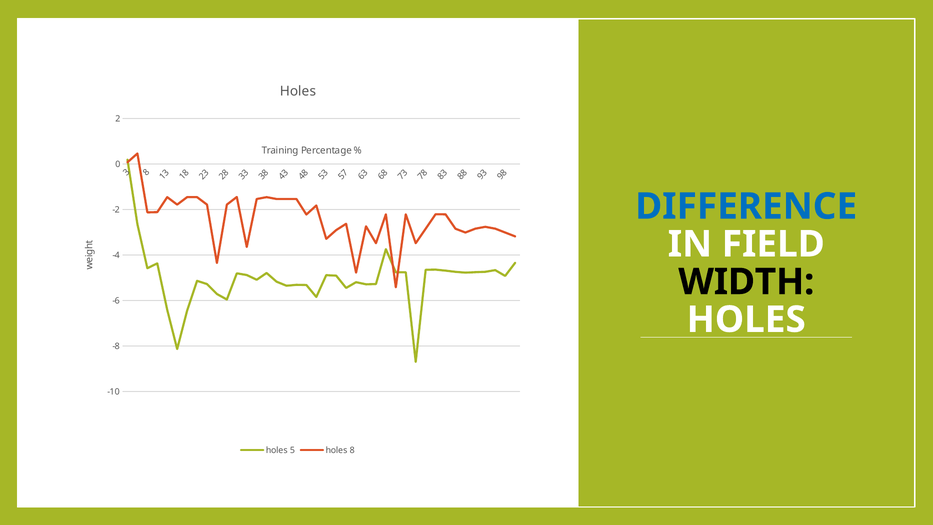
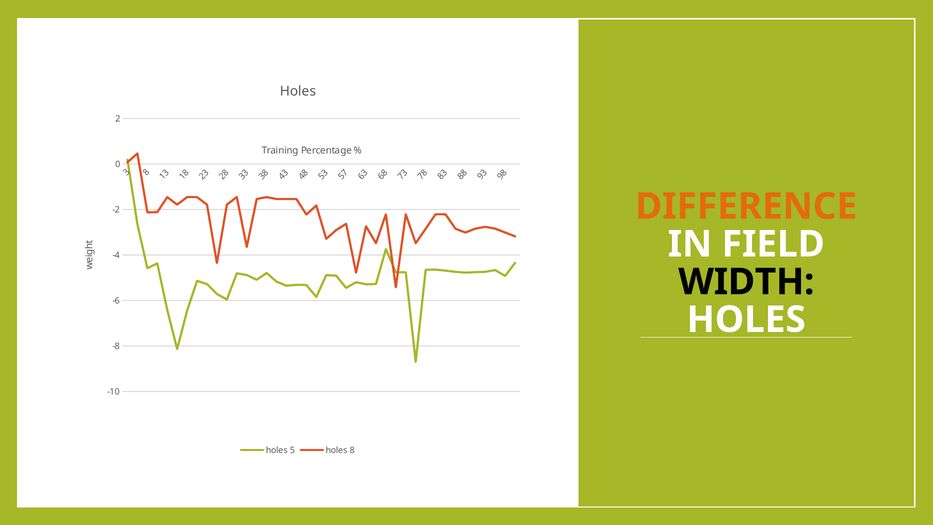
DIFFERENCE colour: blue -> orange
